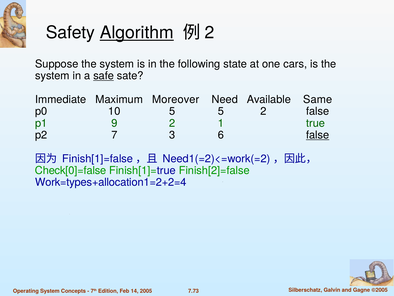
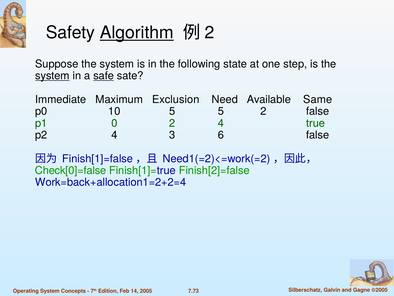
cars: cars -> step
system at (52, 76) underline: none -> present
Moreover: Moreover -> Exclusion
9: 9 -> 0
2 1: 1 -> 4
p2 7: 7 -> 4
false at (318, 135) underline: present -> none
Work=types+allocation1=2+2=4: Work=types+allocation1=2+2=4 -> Work=back+allocation1=2+2=4
